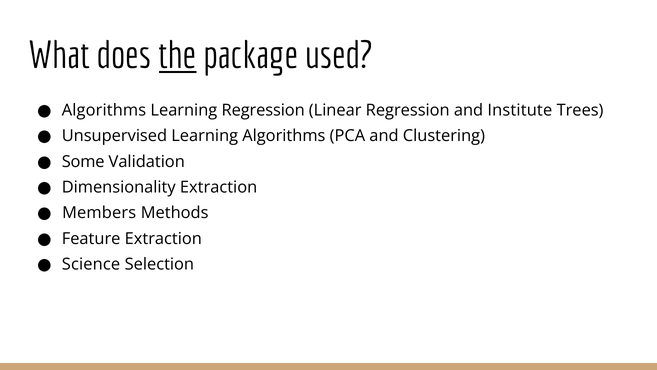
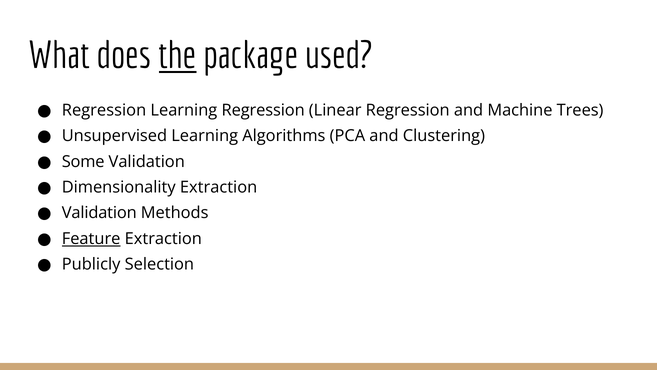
Algorithms at (104, 110): Algorithms -> Regression
Institute: Institute -> Machine
Members at (99, 213): Members -> Validation
Feature underline: none -> present
Science: Science -> Publicly
